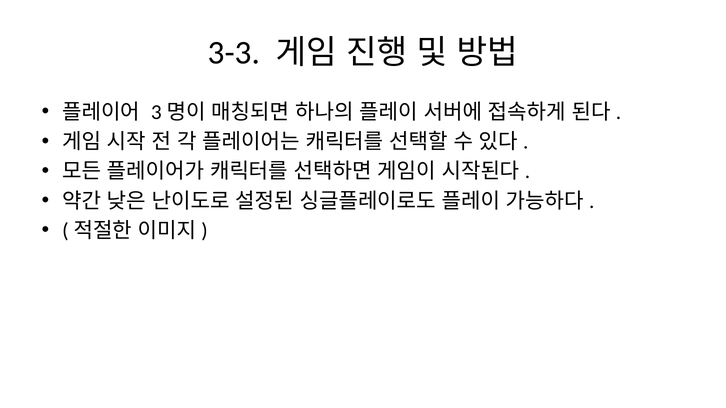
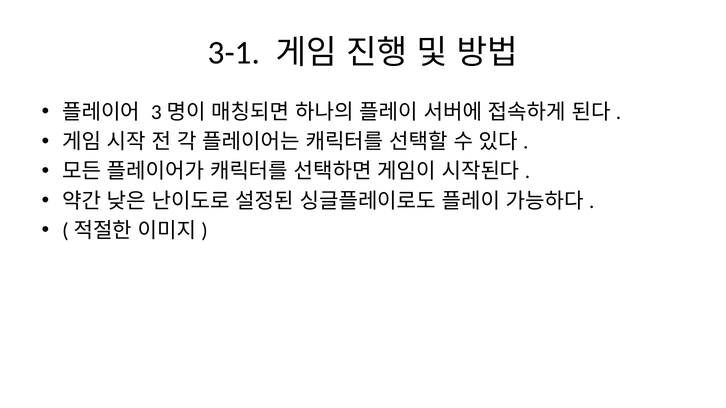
3-3: 3-3 -> 3-1
